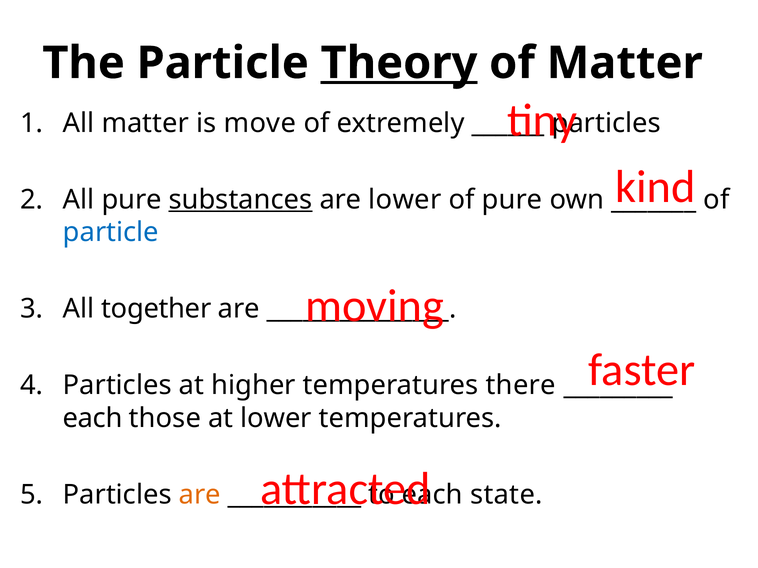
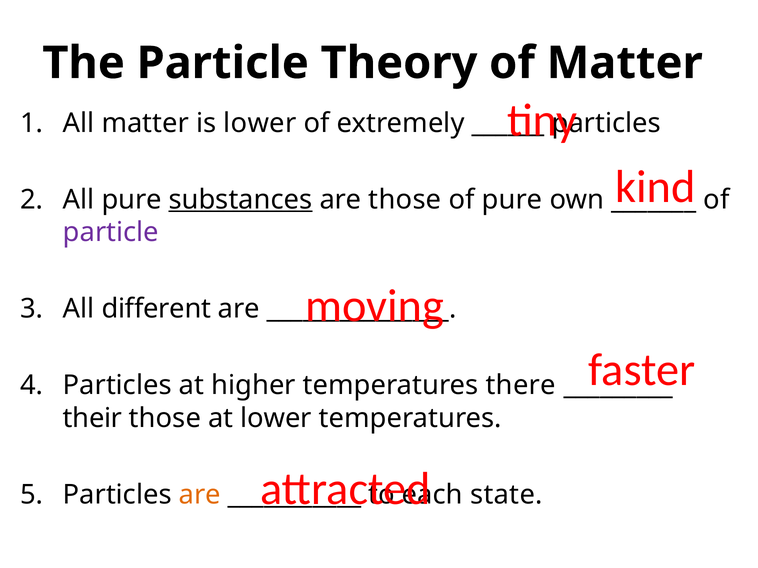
Theory underline: present -> none
is move: move -> lower
are lower: lower -> those
particle at (111, 233) colour: blue -> purple
together: together -> different
each at (93, 419): each -> their
